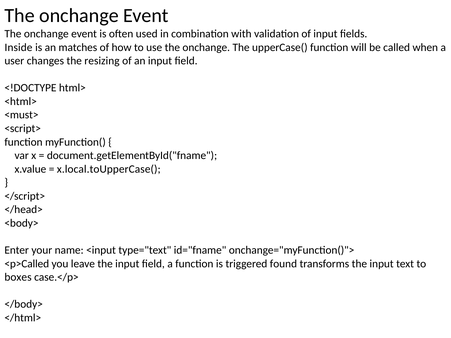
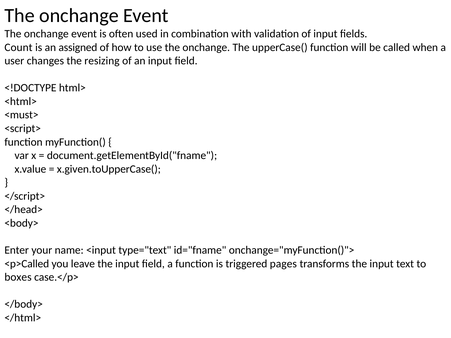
Inside: Inside -> Count
matches: matches -> assigned
x.local.toUpperCase(: x.local.toUpperCase( -> x.given.toUpperCase(
found: found -> pages
